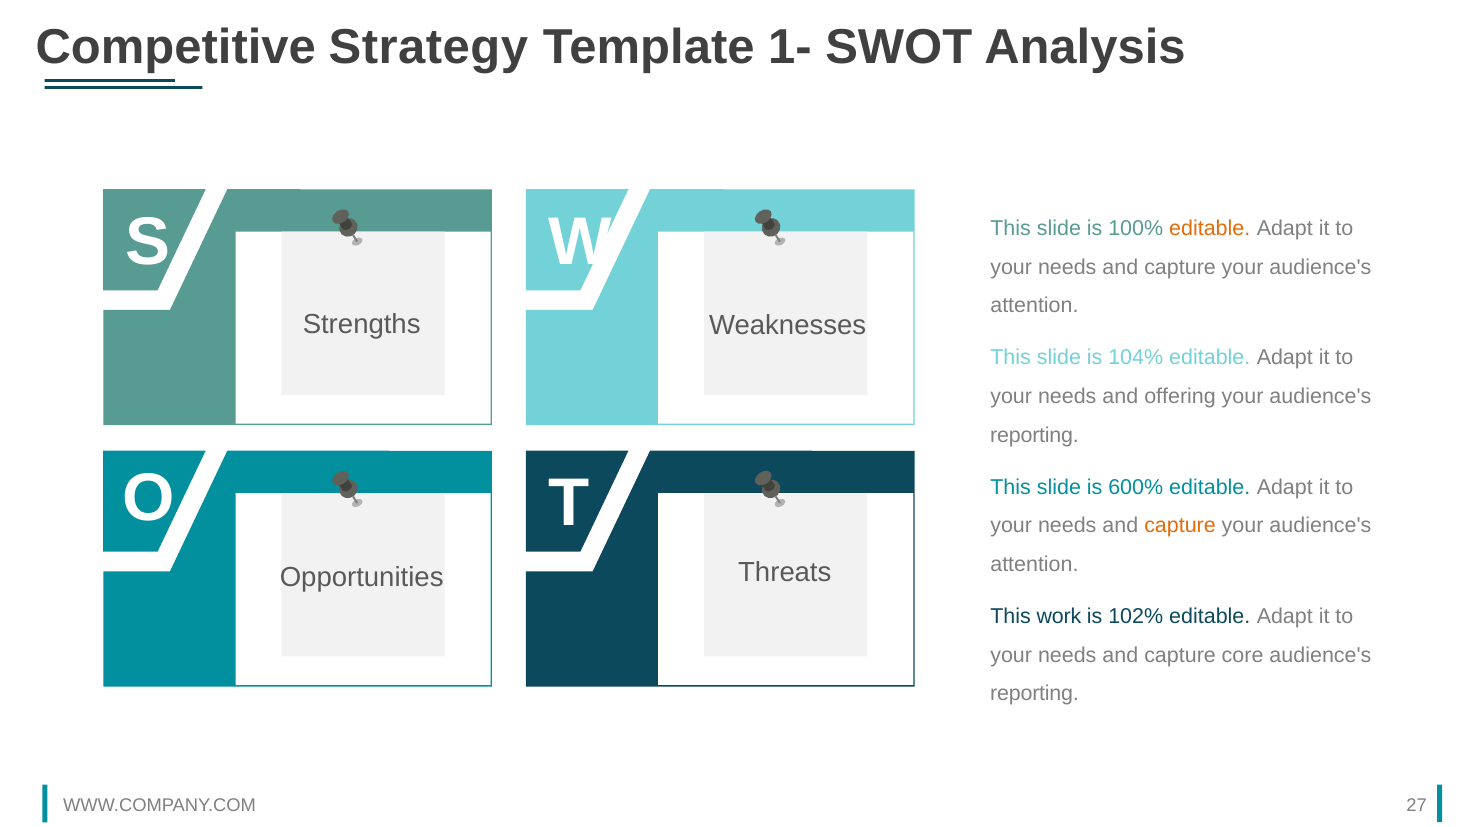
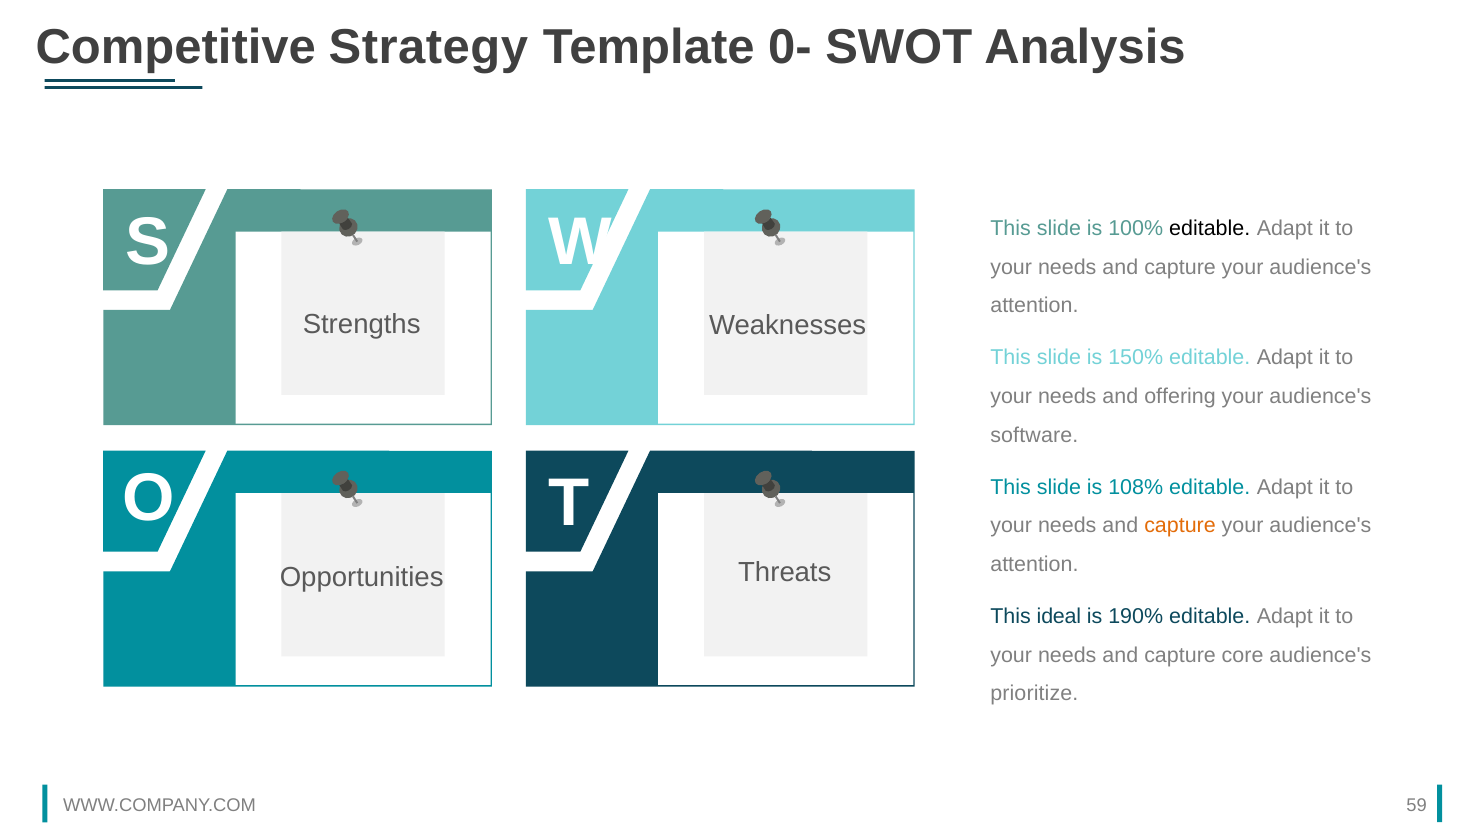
1-: 1- -> 0-
editable at (1210, 228) colour: orange -> black
104%: 104% -> 150%
reporting at (1035, 435): reporting -> software
600%: 600% -> 108%
work: work -> ideal
102%: 102% -> 190%
reporting at (1035, 694): reporting -> prioritize
27: 27 -> 59
